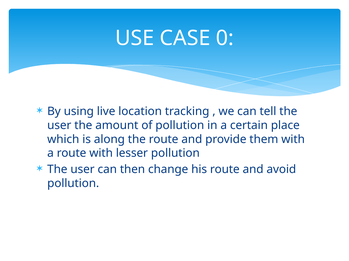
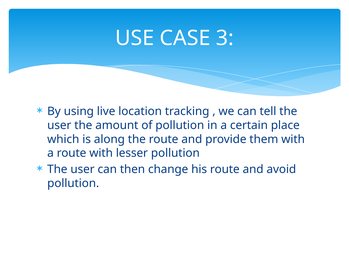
0: 0 -> 3
